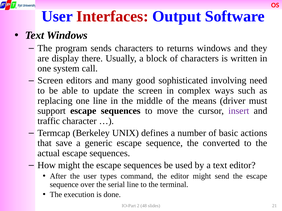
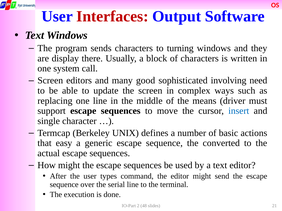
returns: returns -> turning
insert colour: purple -> blue
traffic: traffic -> single
save: save -> easy
